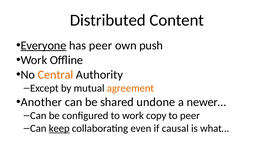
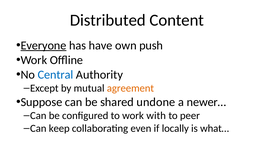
has peer: peer -> have
Central colour: orange -> blue
Another: Another -> Suppose
copy: copy -> with
keep underline: present -> none
causal: causal -> locally
